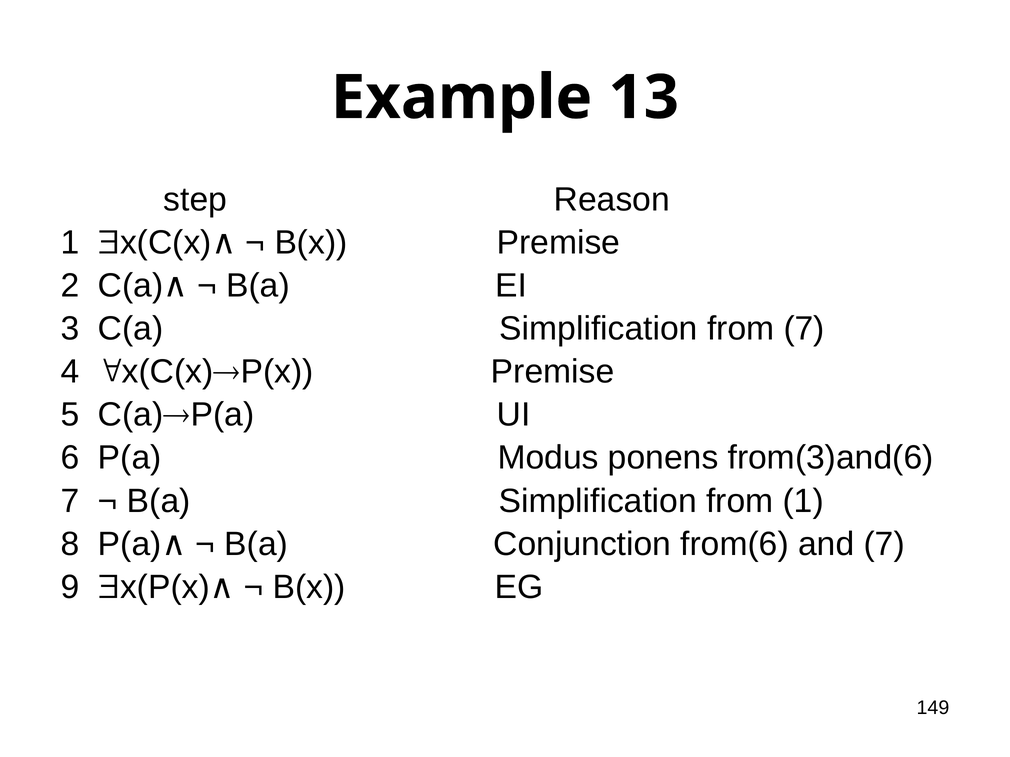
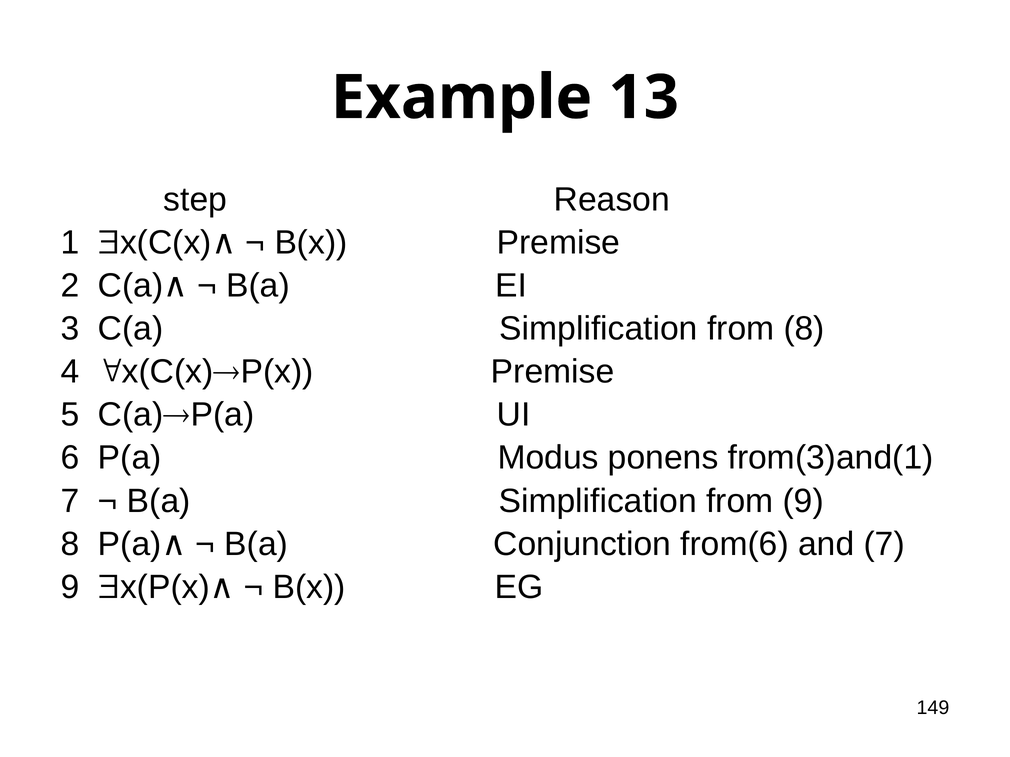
from 7: 7 -> 8
from(3)and(6: from(3)and(6 -> from(3)and(1
from 1: 1 -> 9
